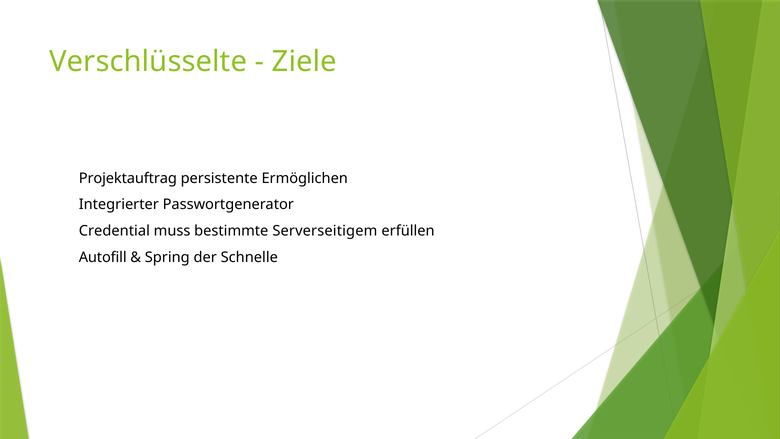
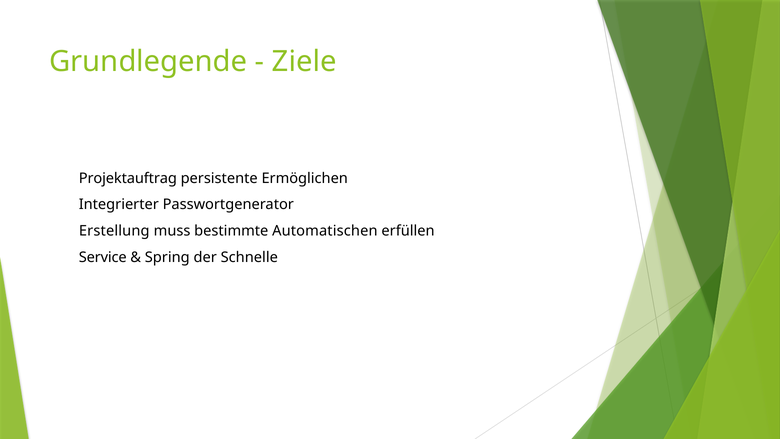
Verschlüsselte: Verschlüsselte -> Grundlegende
Credential: Credential -> Erstellung
Serverseitigem: Serverseitigem -> Automatischen
Autofill: Autofill -> Service
